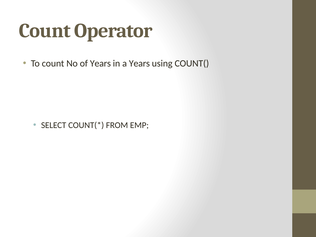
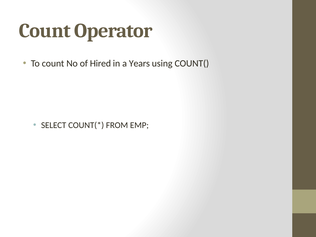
of Years: Years -> Hired
